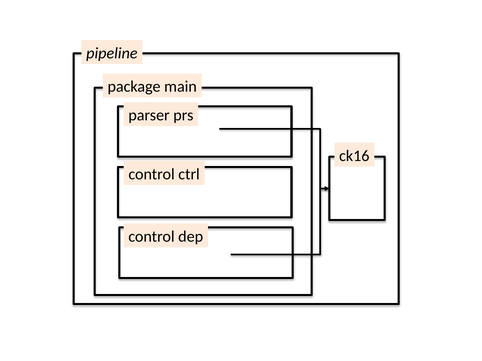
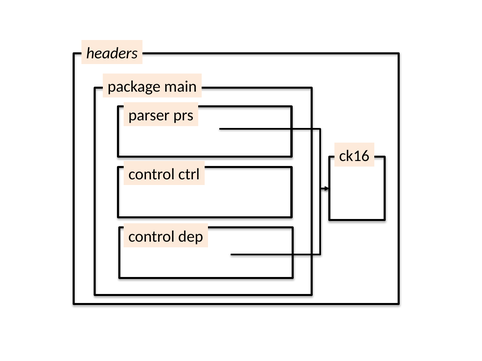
pipeline: pipeline -> headers
